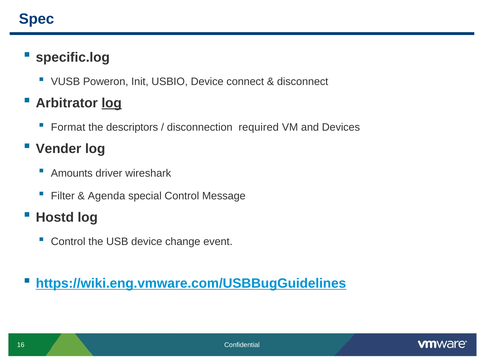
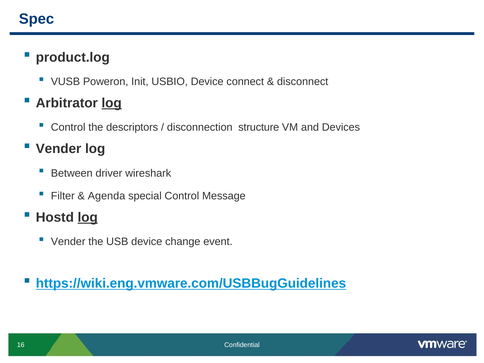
specific.log: specific.log -> product.log
Format at (68, 127): Format -> Control
required: required -> structure
Amounts: Amounts -> Between
log at (88, 217) underline: none -> present
Control at (68, 242): Control -> Vender
